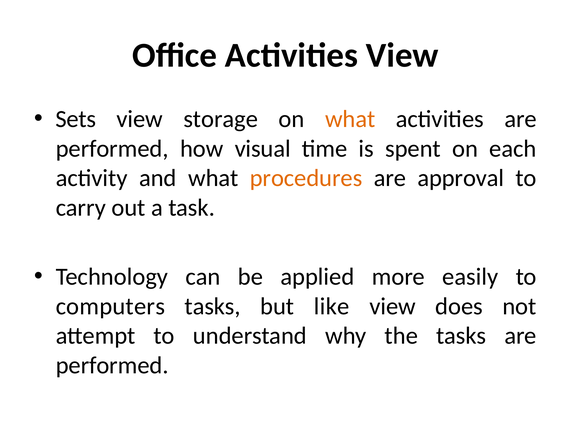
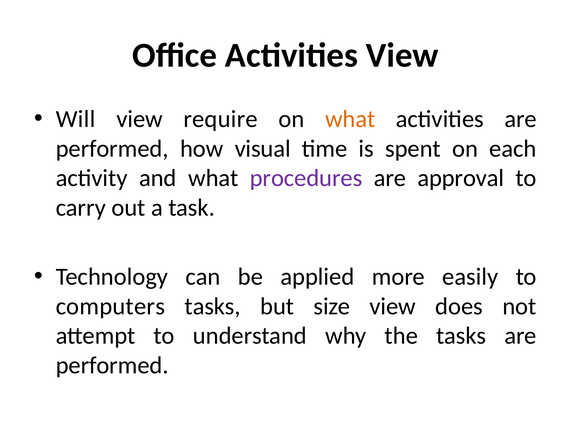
Sets: Sets -> Will
storage: storage -> require
procedures colour: orange -> purple
like: like -> size
